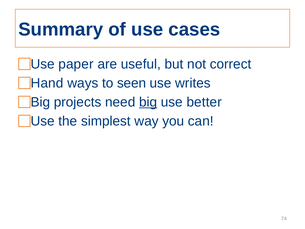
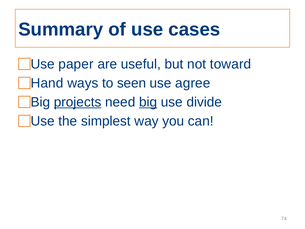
correct: correct -> toward
writes: writes -> agree
projects underline: none -> present
better: better -> divide
